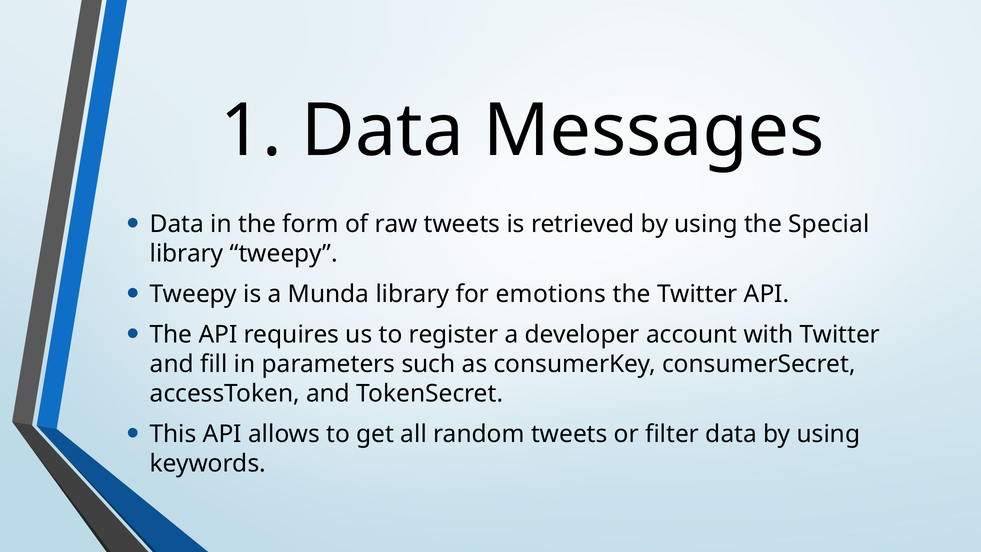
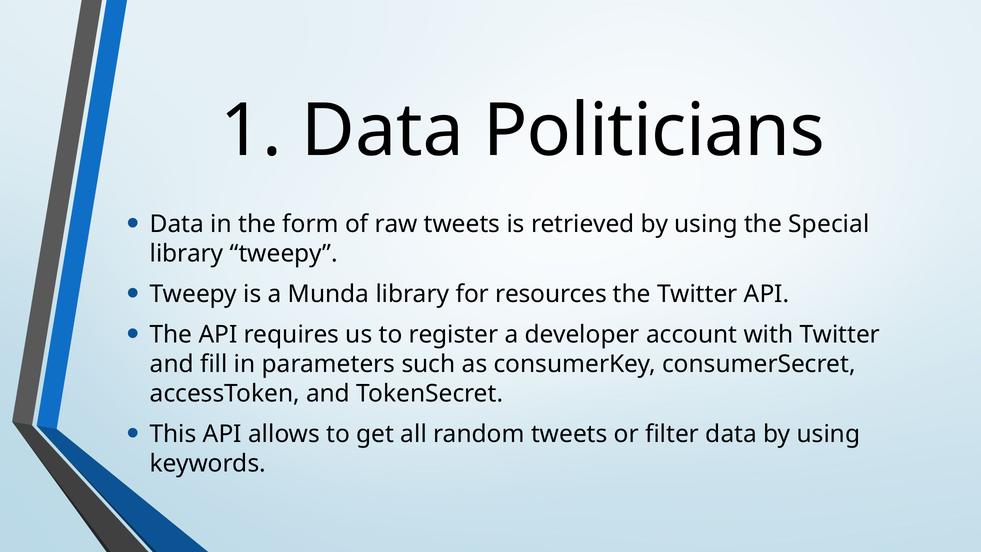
Messages: Messages -> Politicians
emotions: emotions -> resources
